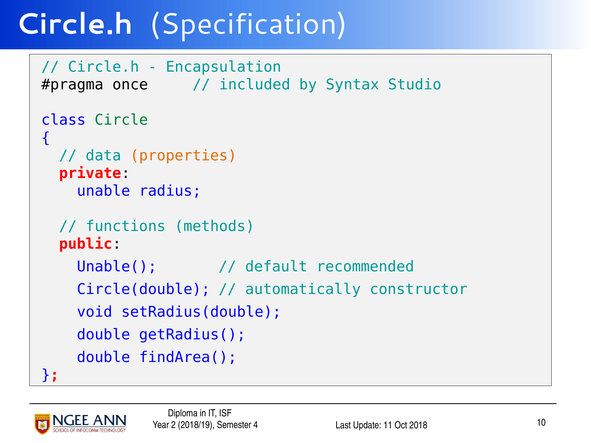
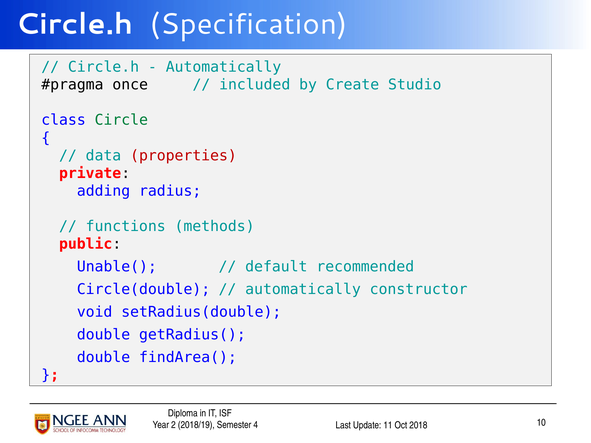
Encapsulation at (224, 67): Encapsulation -> Automatically
Syntax: Syntax -> Create
properties colour: orange -> red
unable: unable -> adding
